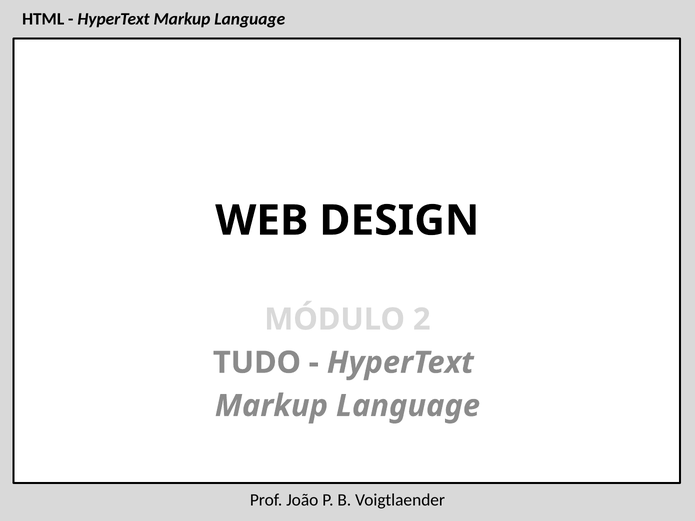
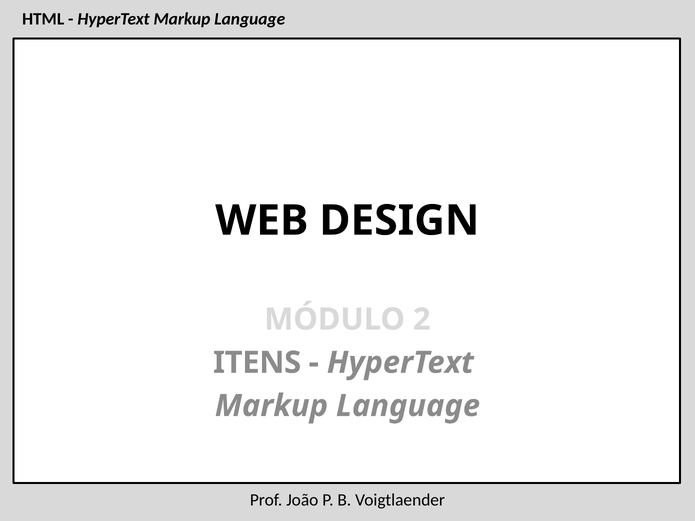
TUDO: TUDO -> ITENS
